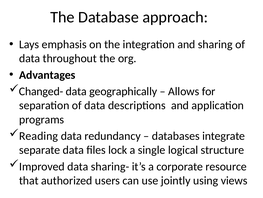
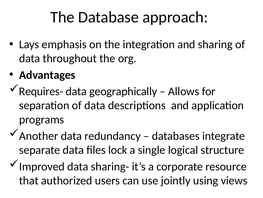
Changed-: Changed- -> Requires-
Reading: Reading -> Another
